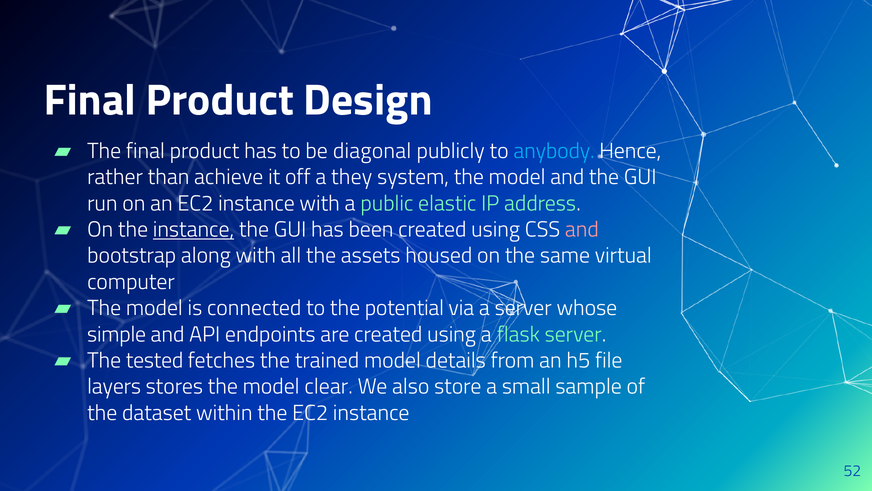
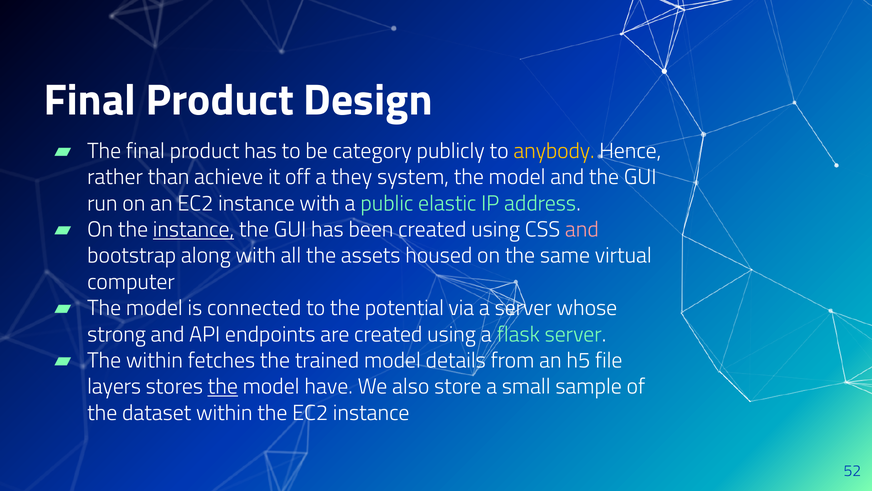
diagonal: diagonal -> category
anybody colour: light blue -> yellow
simple: simple -> strong
The tested: tested -> within
the at (223, 386) underline: none -> present
clear: clear -> have
